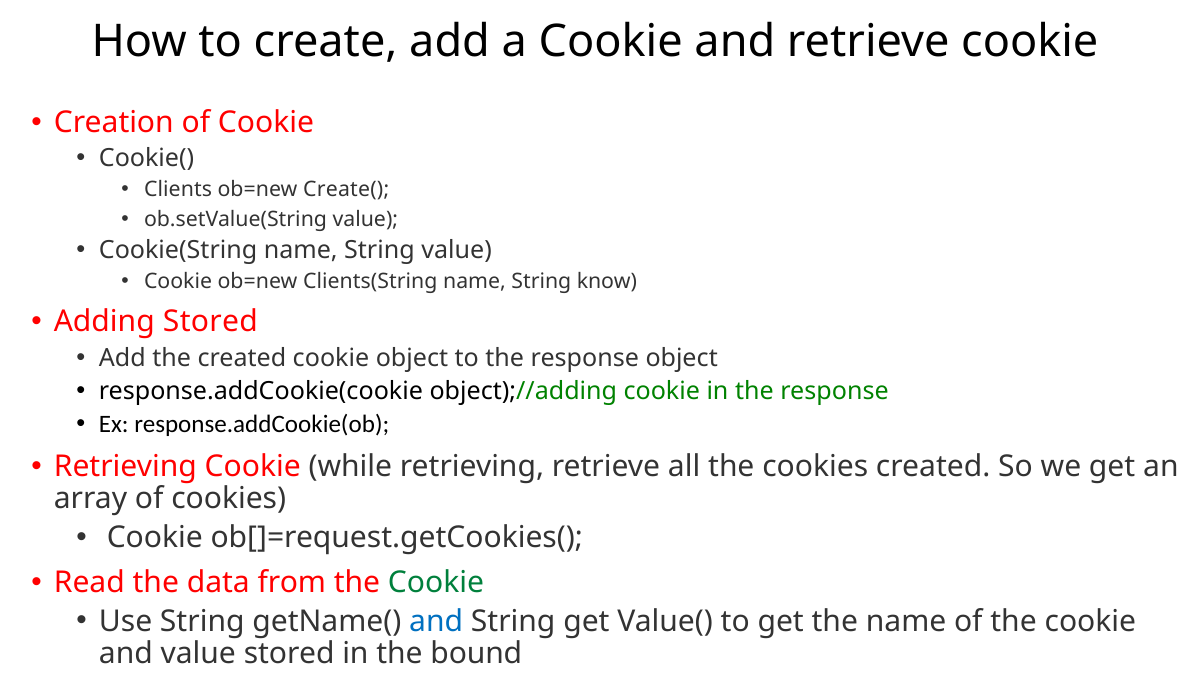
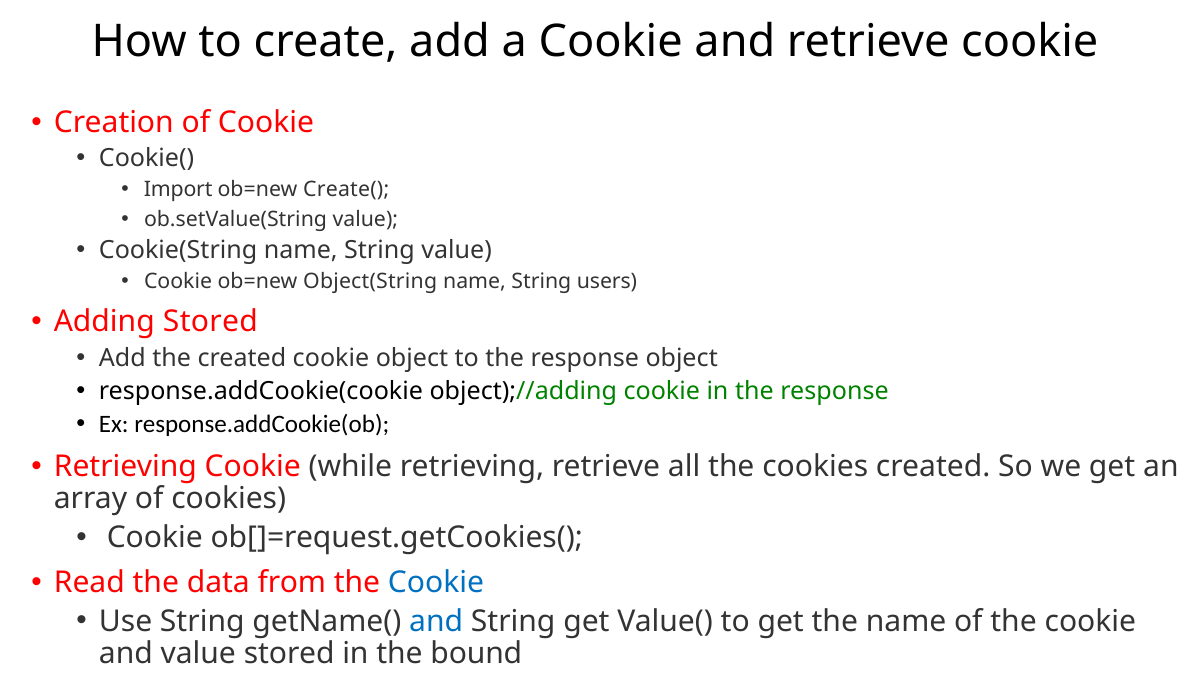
Clients: Clients -> Import
Clients(String: Clients(String -> Object(String
know: know -> users
Cookie at (436, 583) colour: green -> blue
